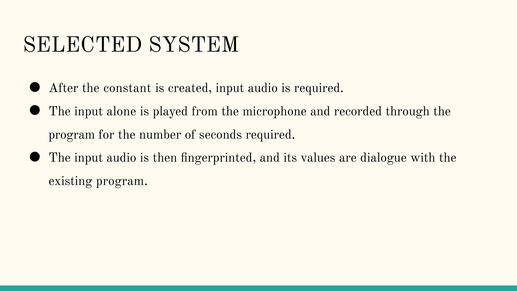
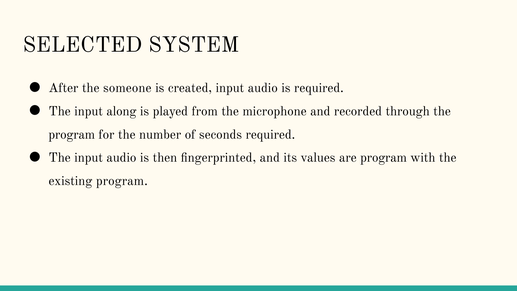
constant: constant -> someone
alone: alone -> along
are dialogue: dialogue -> program
